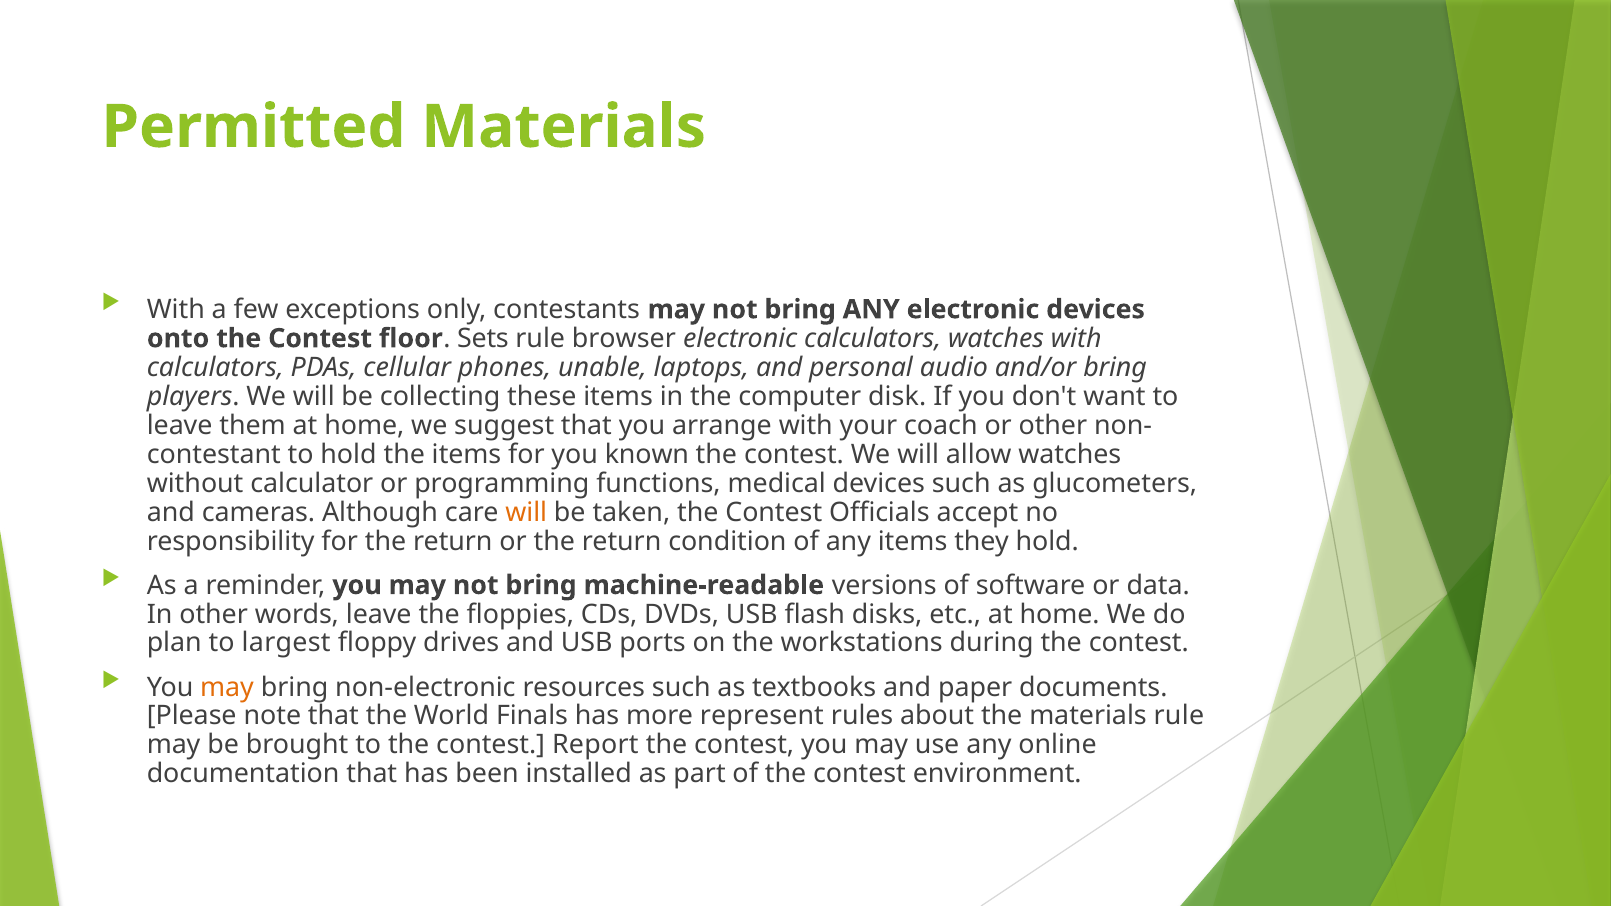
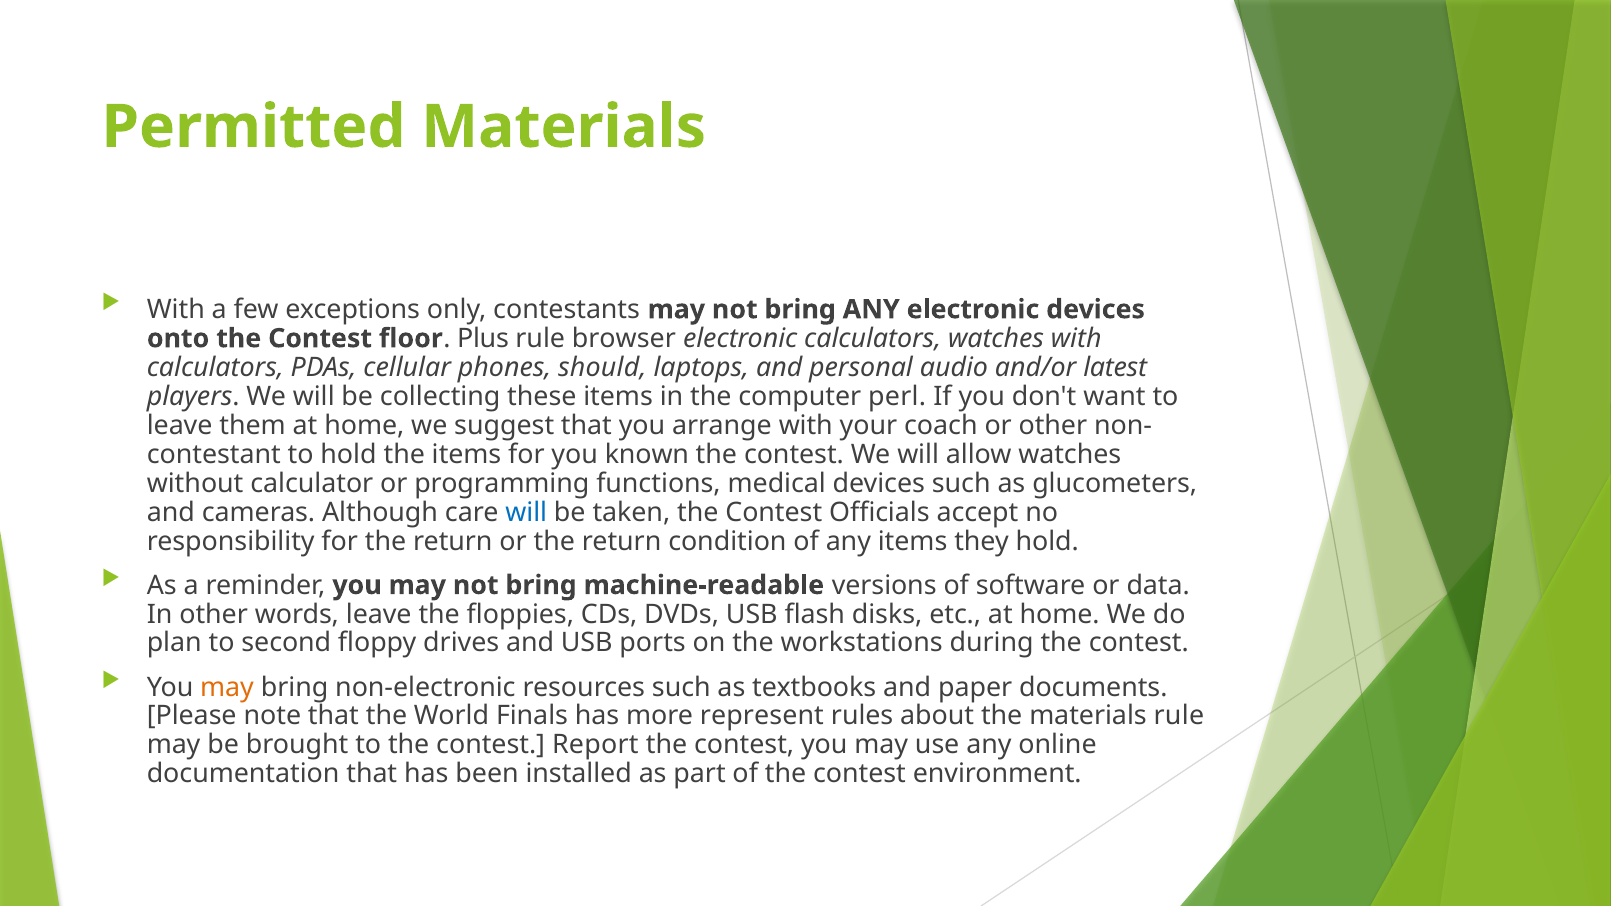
Sets: Sets -> Plus
unable: unable -> should
and/or bring: bring -> latest
disk: disk -> perl
will at (526, 512) colour: orange -> blue
largest: largest -> second
